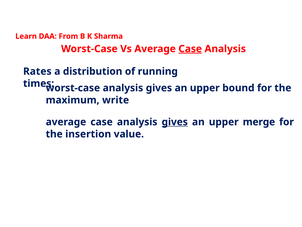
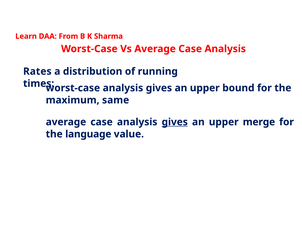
Case at (190, 49) underline: present -> none
write: write -> same
insertion: insertion -> language
